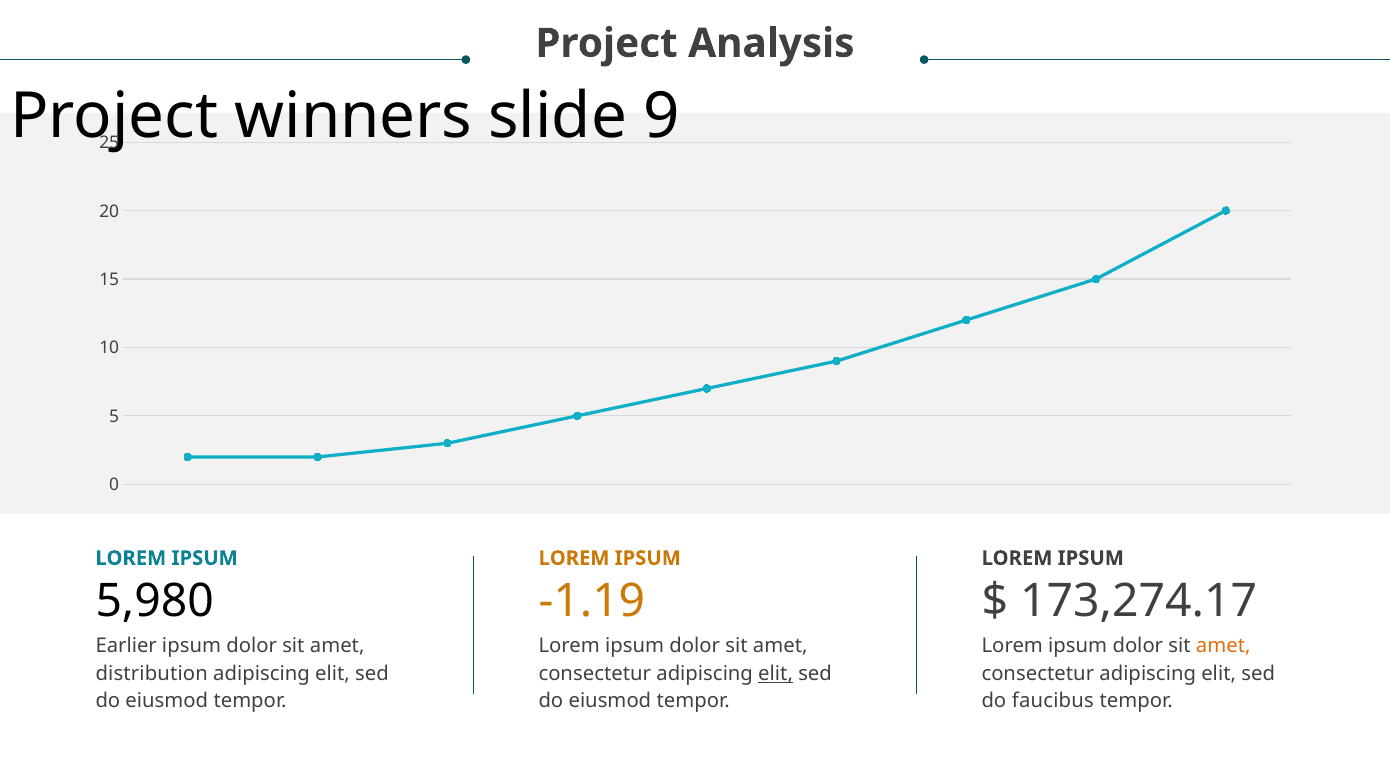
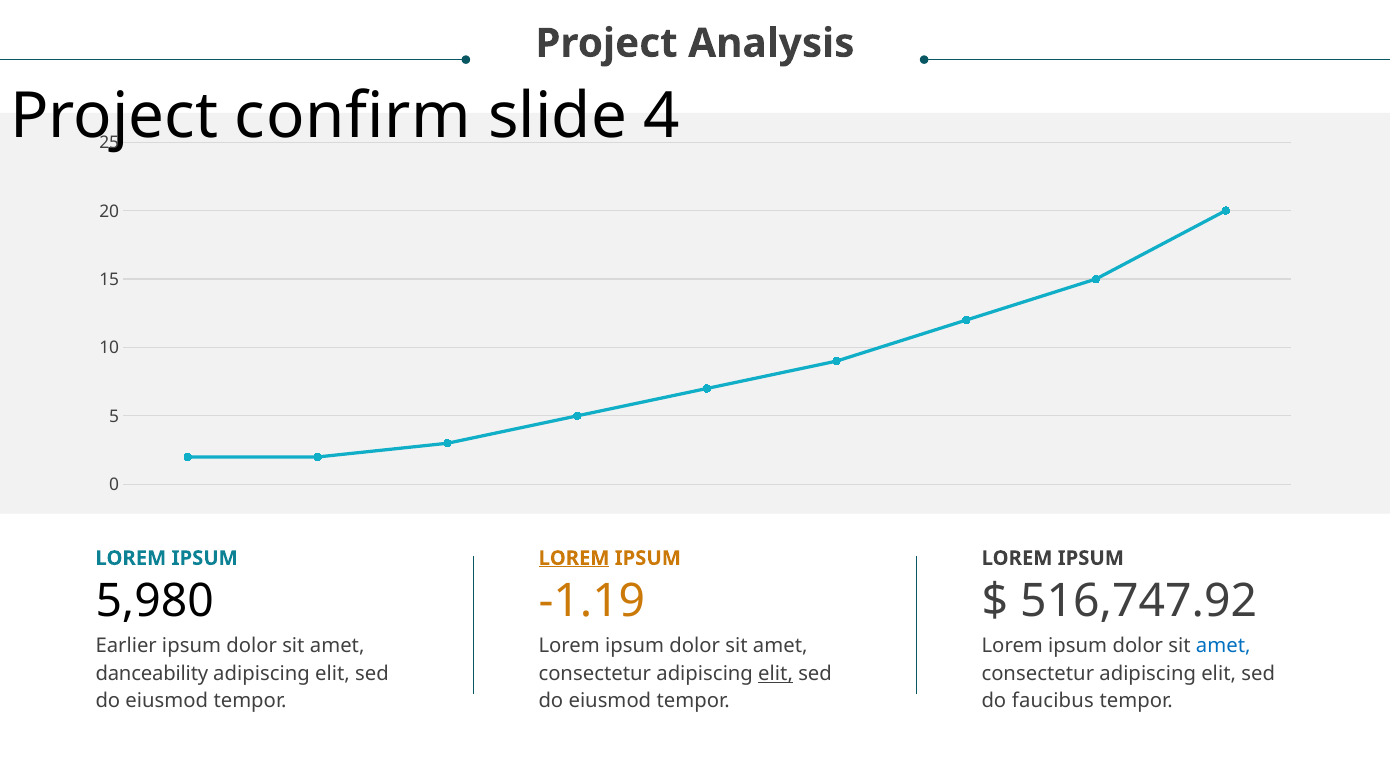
winners: winners -> confirm
9: 9 -> 4
LOREM at (574, 558) underline: none -> present
173,274.17: 173,274.17 -> 516,747.92
amet at (1223, 646) colour: orange -> blue
distribution: distribution -> danceability
